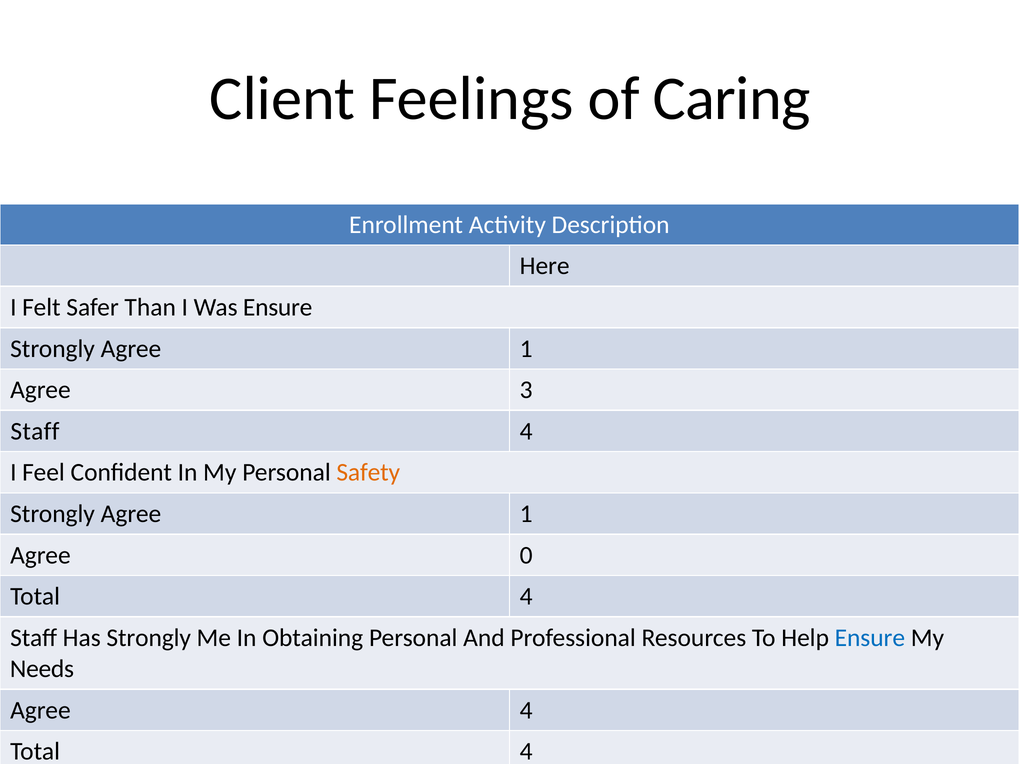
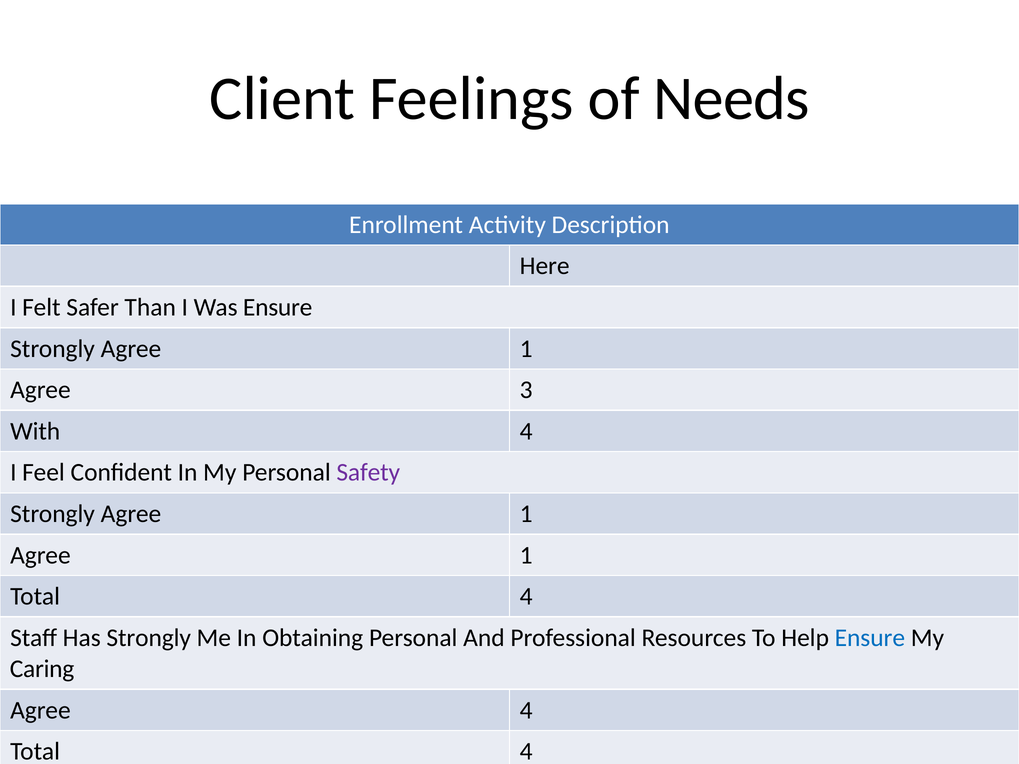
Caring: Caring -> Needs
Staff at (35, 431): Staff -> With
Safety colour: orange -> purple
0 at (526, 555): 0 -> 1
Needs: Needs -> Caring
